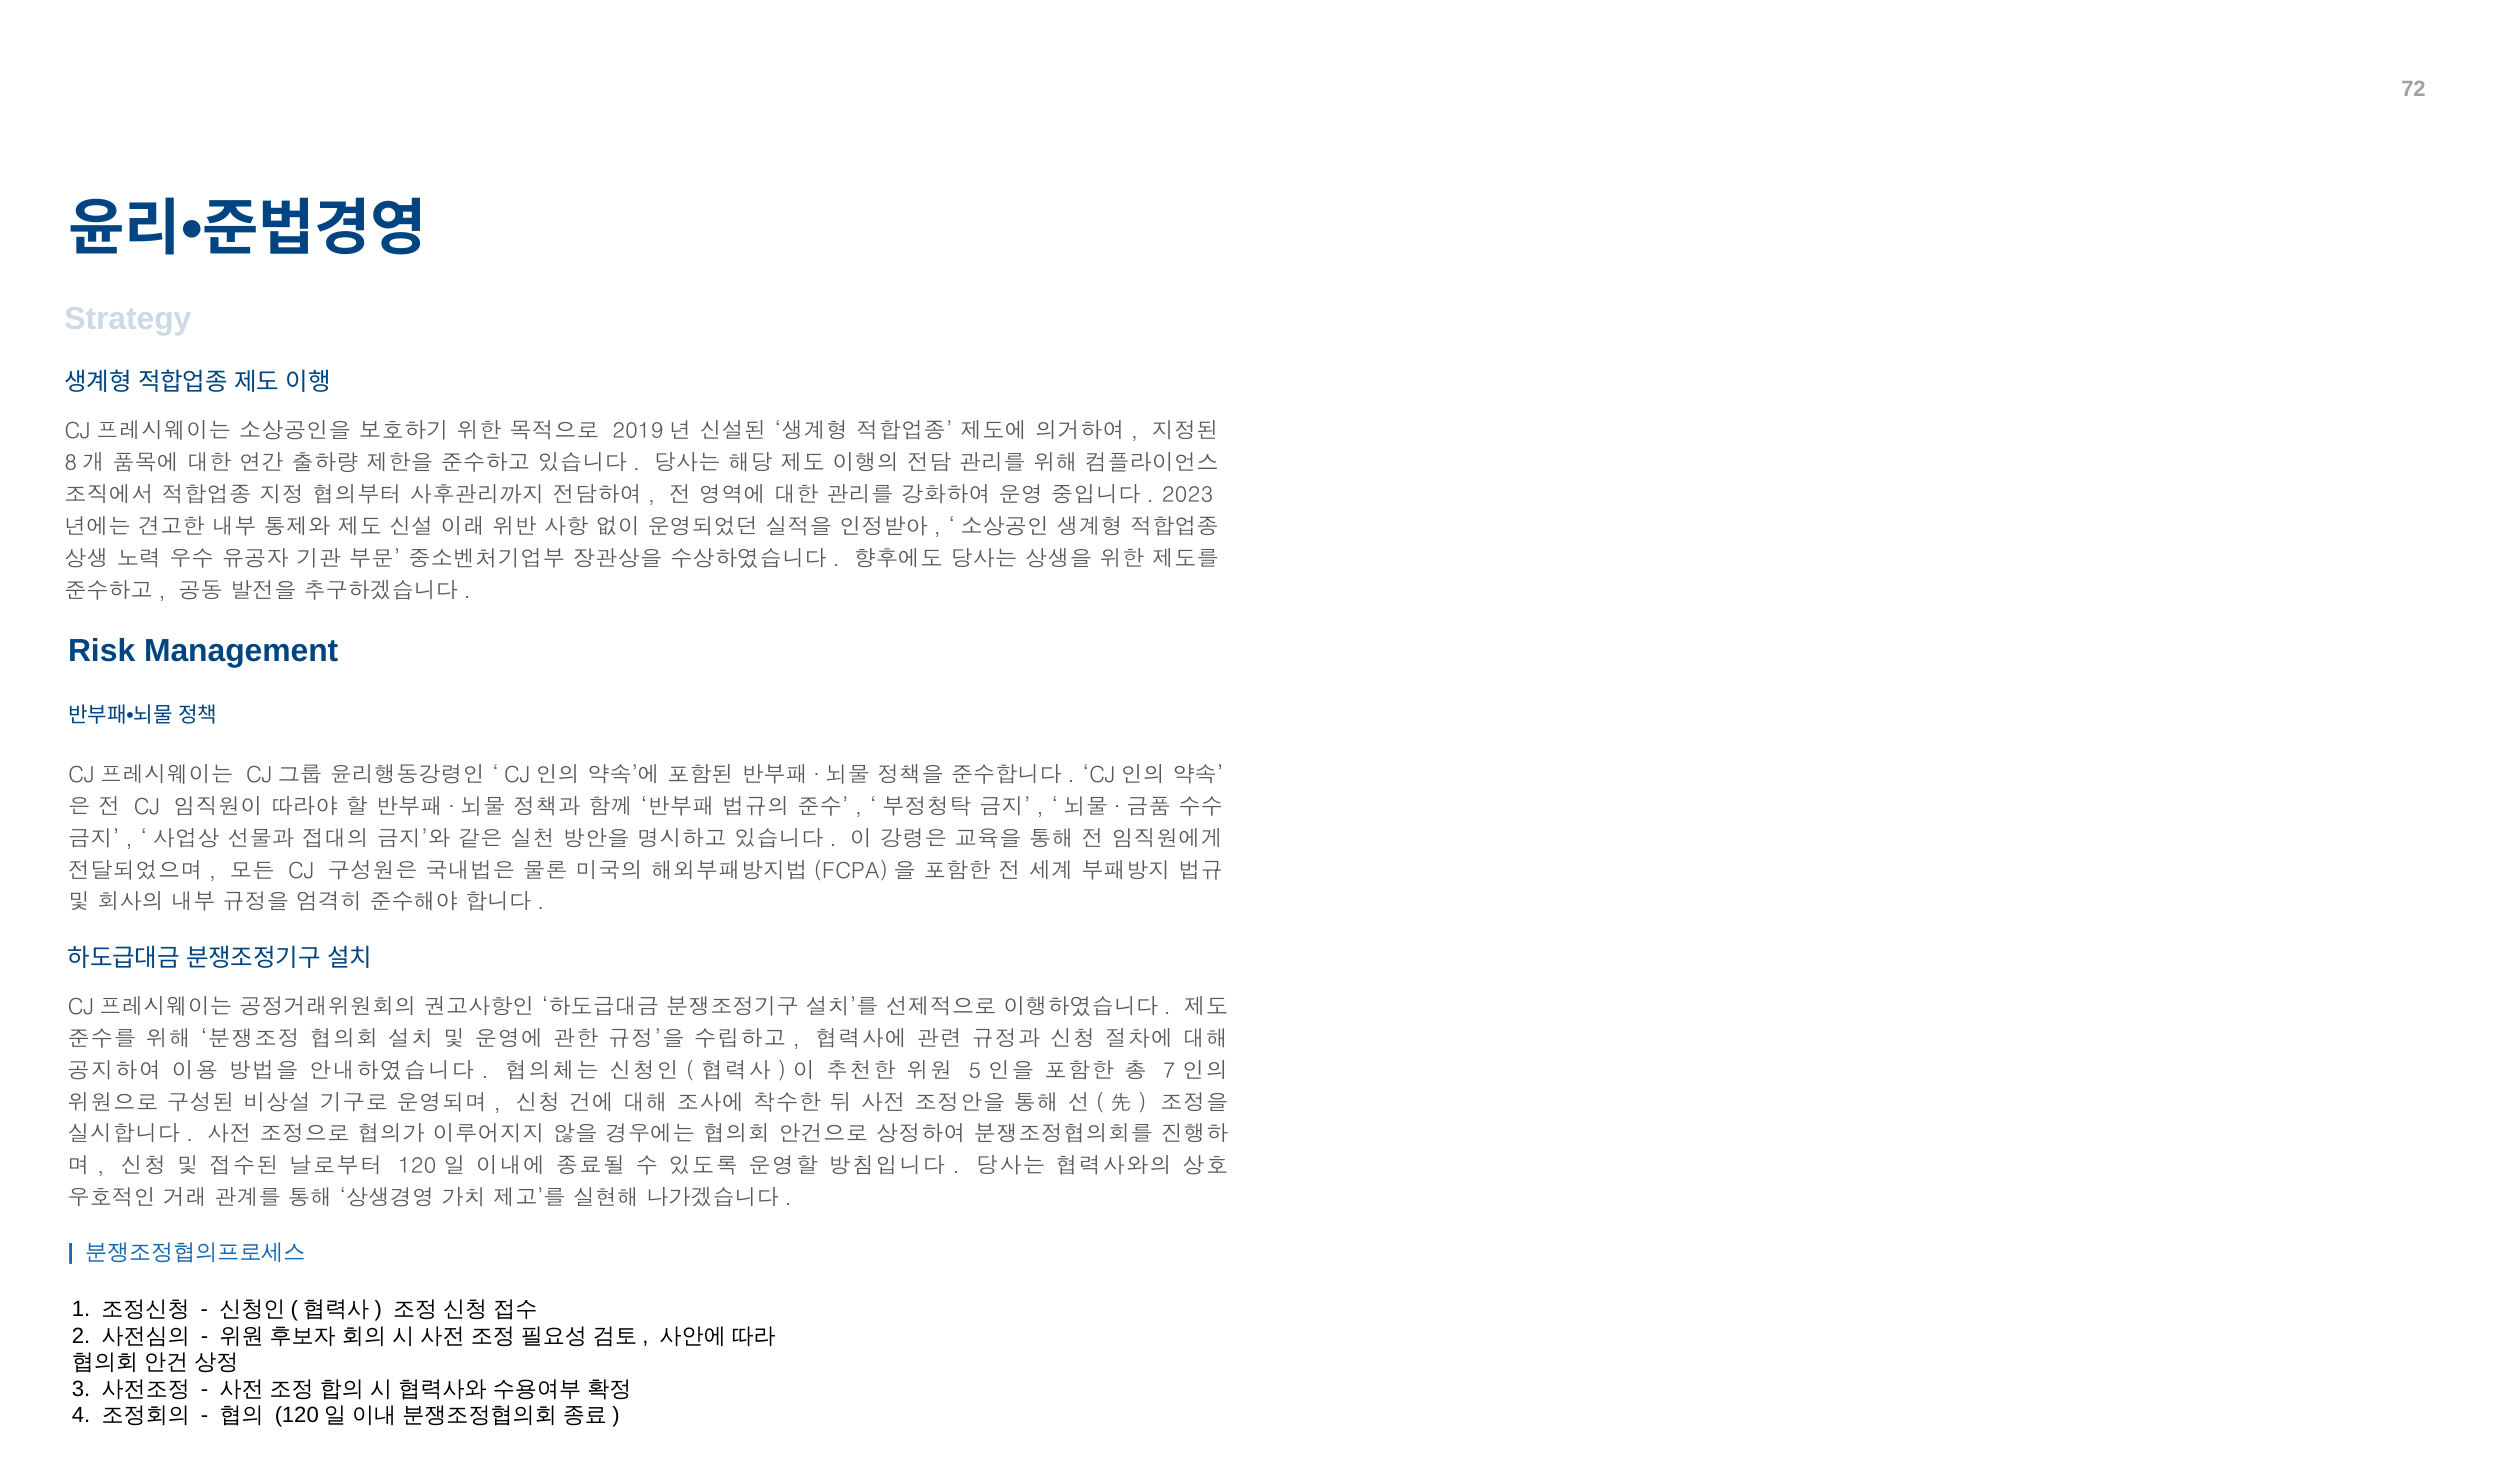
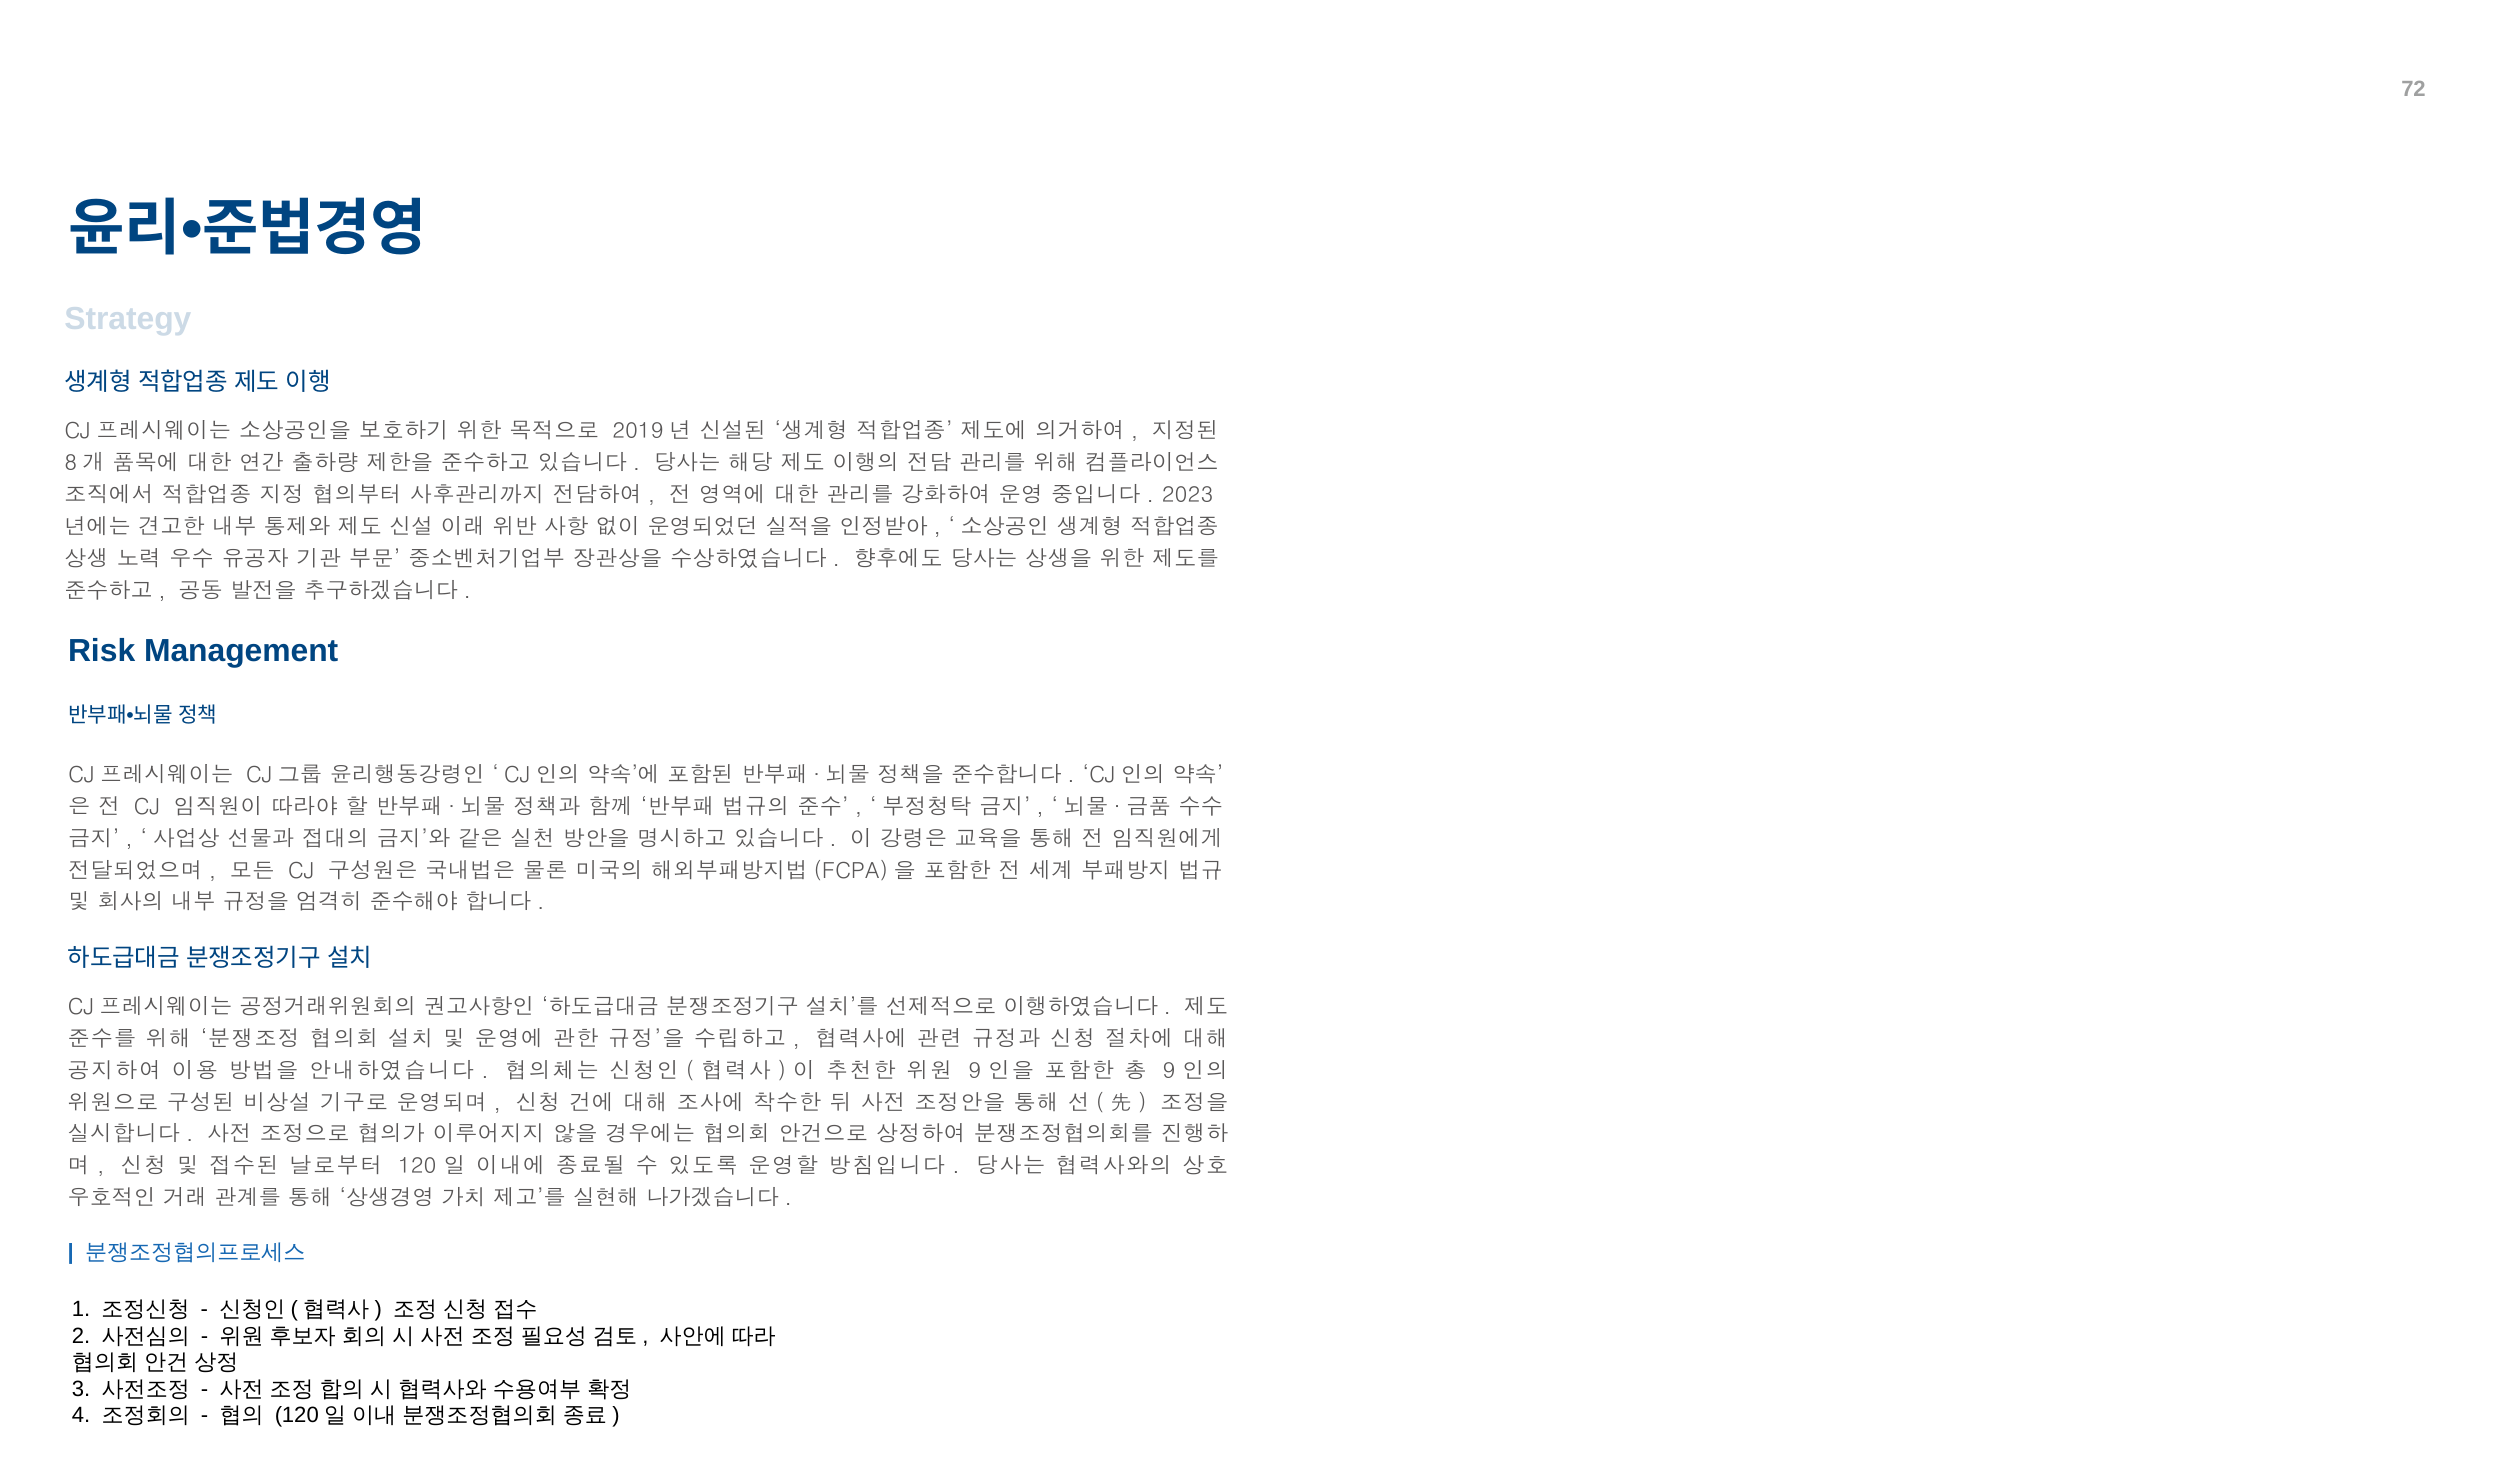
5 at (975, 1071): 5 -> 9
7 at (1169, 1071): 7 -> 9
